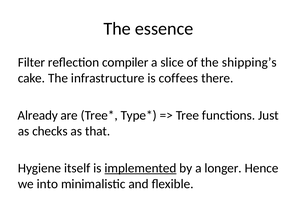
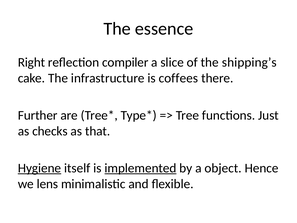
Filter: Filter -> Right
Already: Already -> Further
Hygiene underline: none -> present
longer: longer -> object
into: into -> lens
